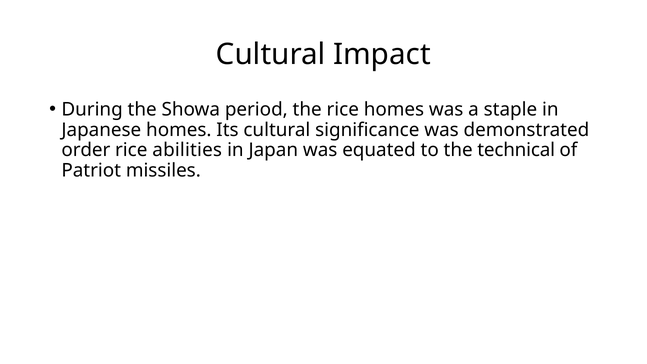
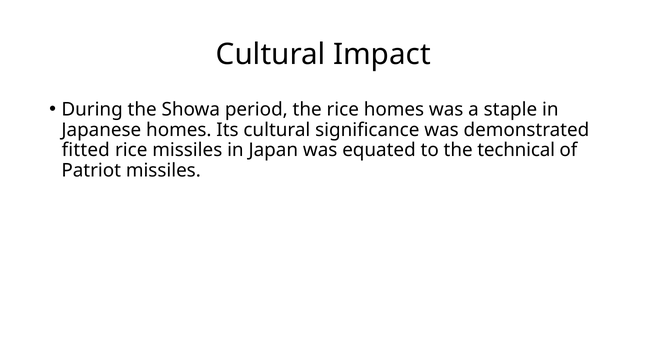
order: order -> fitted
rice abilities: abilities -> missiles
